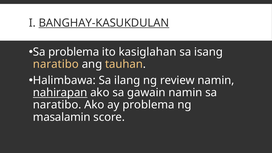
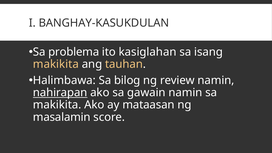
BANGHAY-KASUKDULAN underline: present -> none
naratibo at (56, 64): naratibo -> makikita
ilang: ilang -> bilog
naratibo at (57, 105): naratibo -> makikita
ay problema: problema -> mataasan
